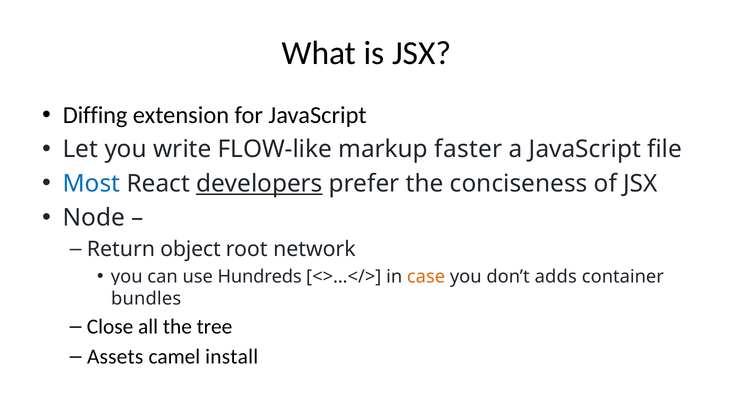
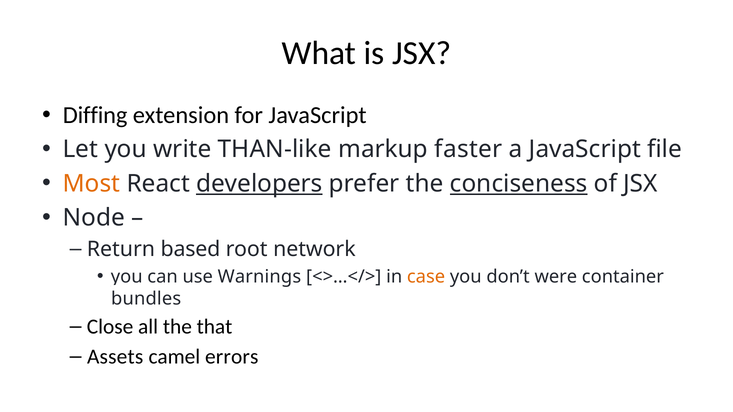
FLOW-like: FLOW-like -> THAN-like
Most colour: blue -> orange
conciseness underline: none -> present
object: object -> based
Hundreds: Hundreds -> Warnings
adds: adds -> were
tree: tree -> that
install: install -> errors
